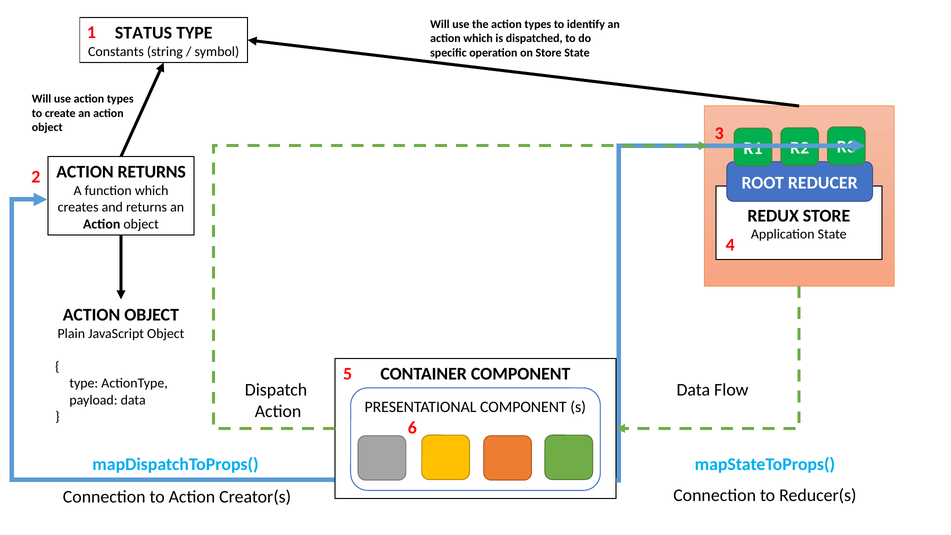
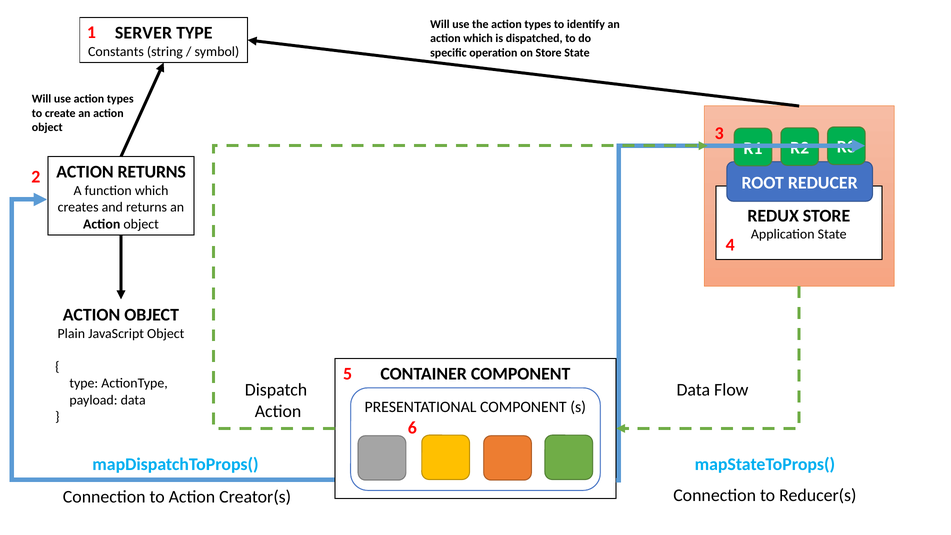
STATUS: STATUS -> SERVER
